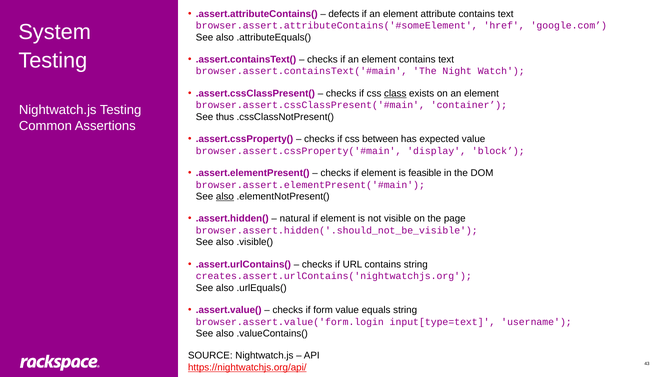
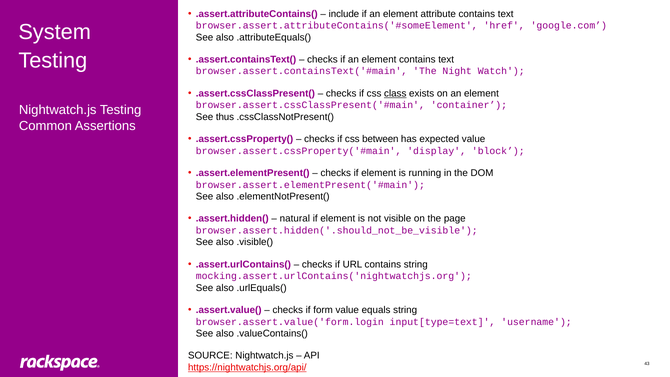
defects: defects -> include
feasible: feasible -> running
also at (225, 196) underline: present -> none
creates.assert.urlContains('nightwatchjs.org: creates.assert.urlContains('nightwatchjs.org -> mocking.assert.urlContains('nightwatchjs.org
